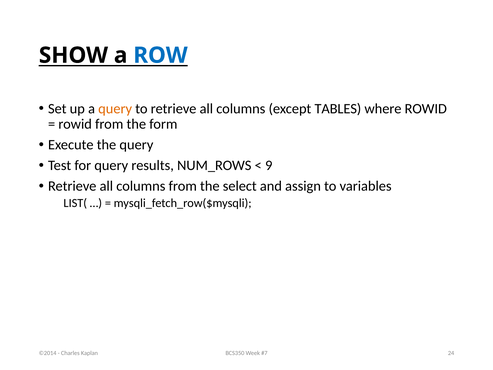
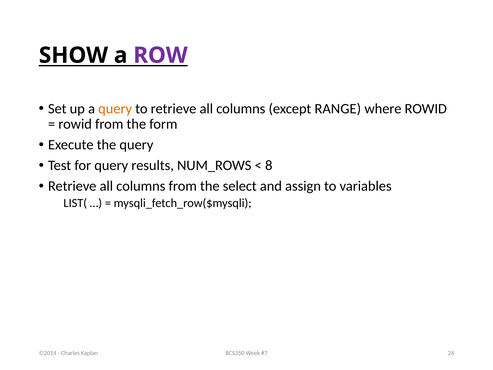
ROW colour: blue -> purple
TABLES: TABLES -> RANGE
9: 9 -> 8
